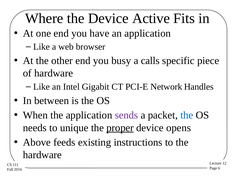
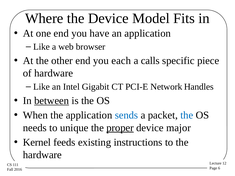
Active: Active -> Model
busy: busy -> each
between underline: none -> present
sends colour: purple -> blue
opens: opens -> major
Above: Above -> Kernel
